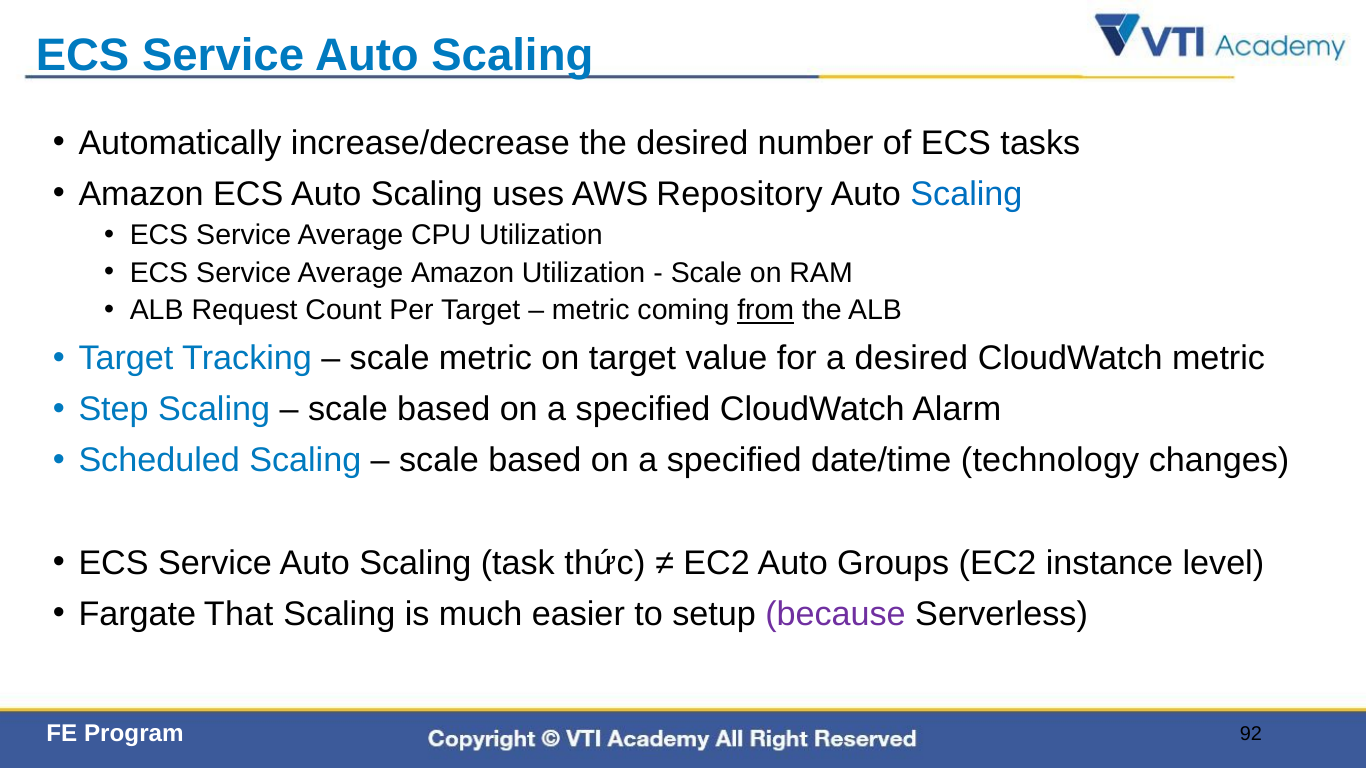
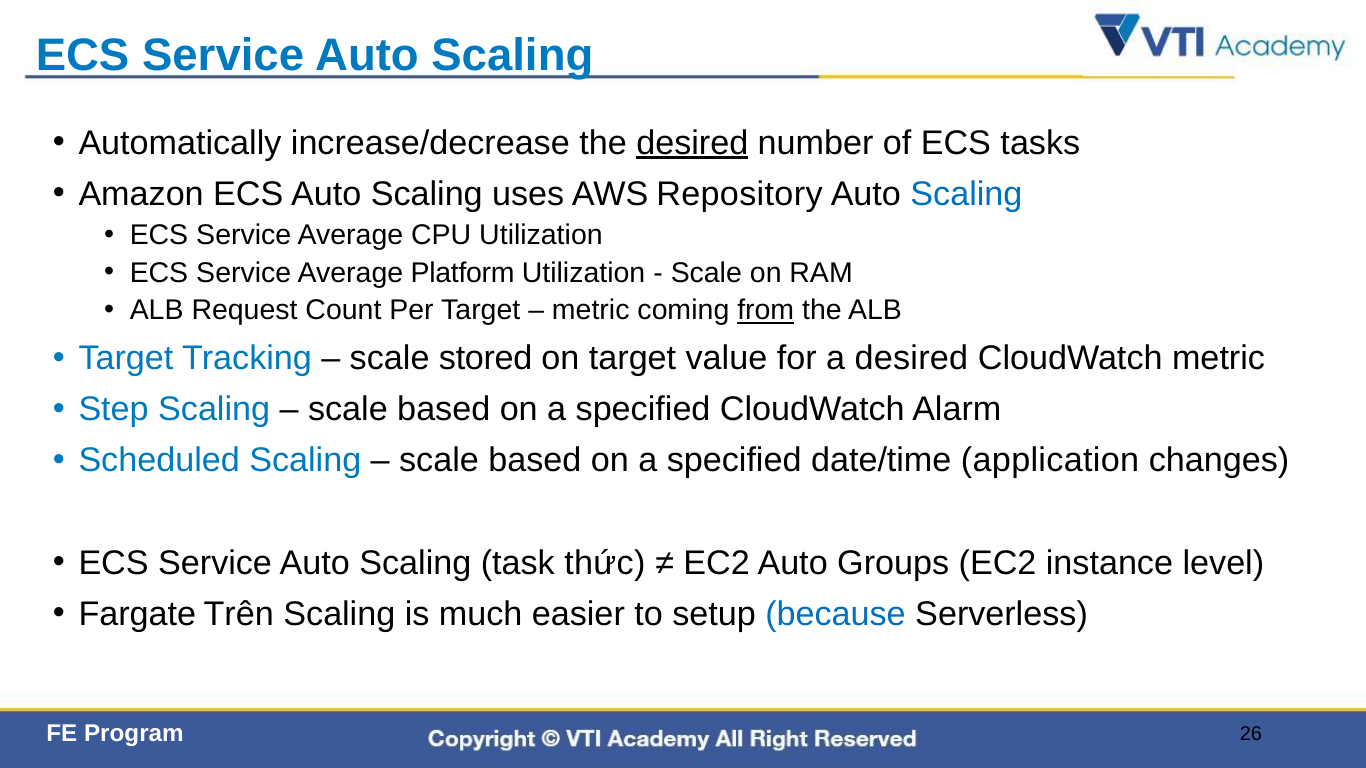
desired at (692, 143) underline: none -> present
Average Amazon: Amazon -> Platform
scale metric: metric -> stored
technology: technology -> application
That: That -> Trên
because colour: purple -> blue
92: 92 -> 26
